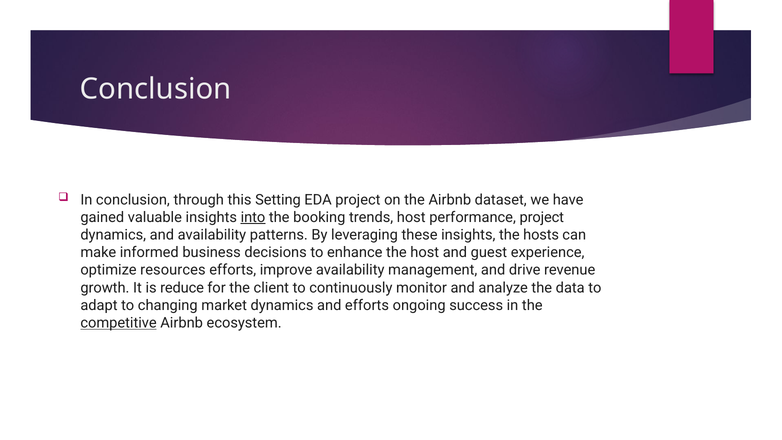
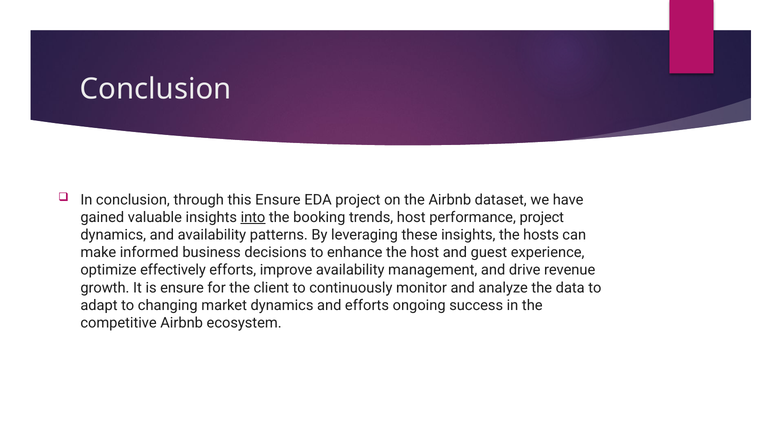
this Setting: Setting -> Ensure
resources: resources -> effectively
is reduce: reduce -> ensure
competitive underline: present -> none
